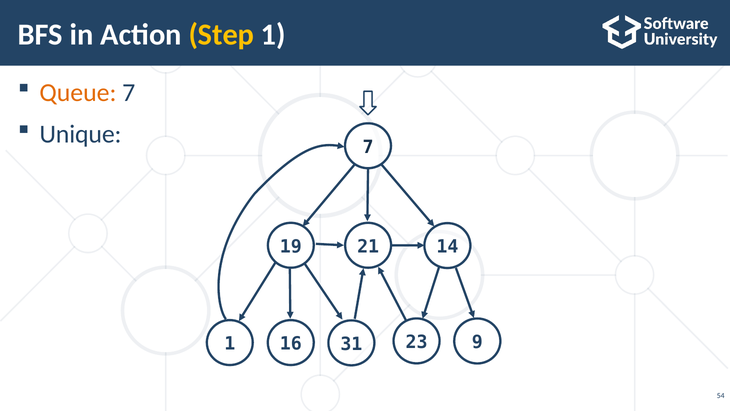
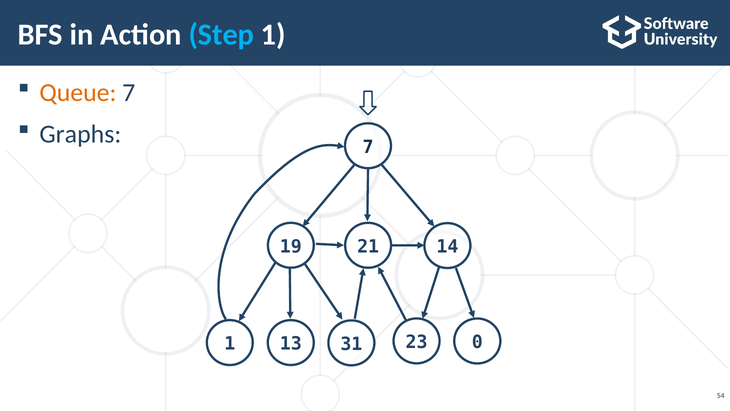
Step colour: yellow -> light blue
Unique: Unique -> Graphs
9: 9 -> 0
16: 16 -> 13
